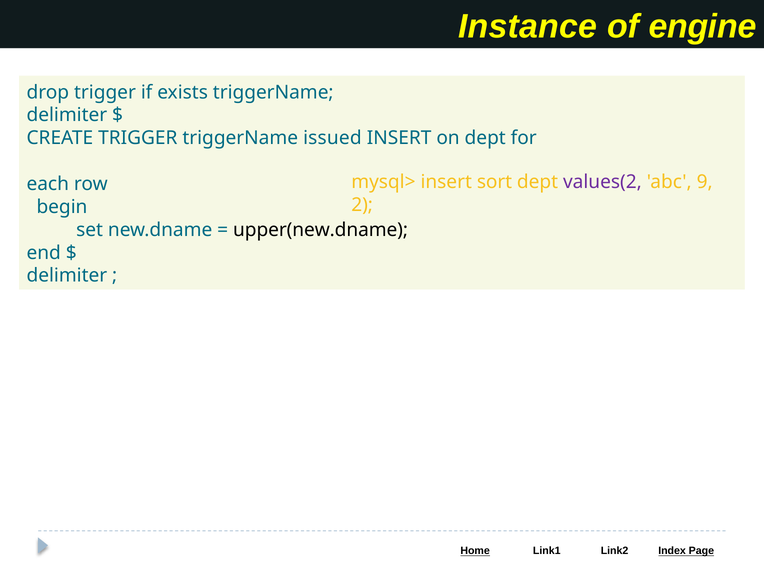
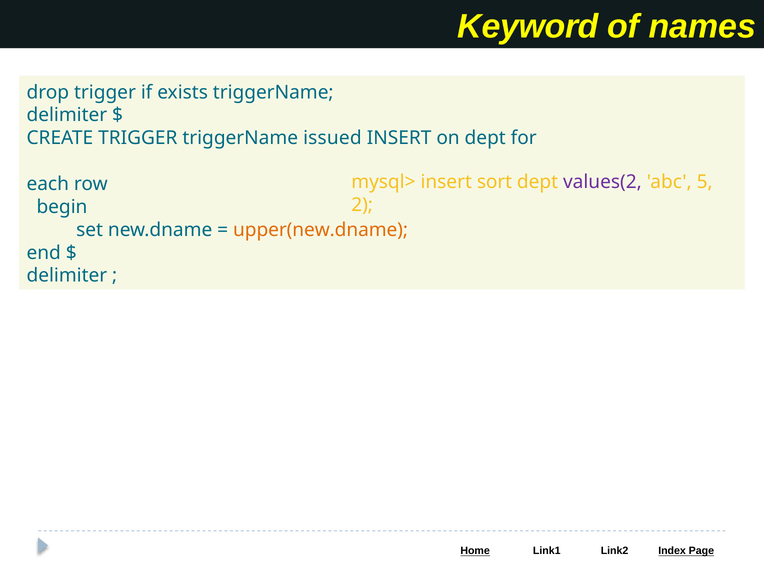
Instance: Instance -> Keyword
engine: engine -> names
9: 9 -> 5
upper(new.dname colour: black -> orange
